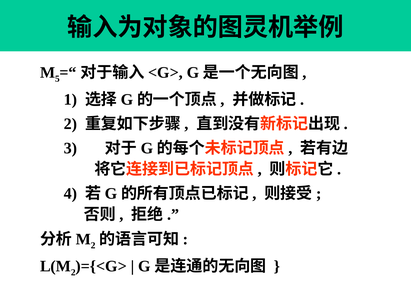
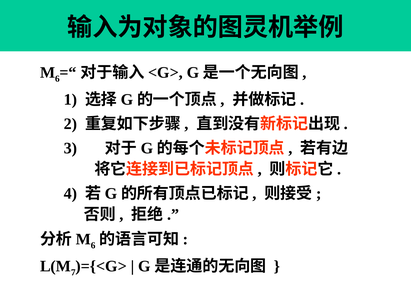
5 at (57, 79): 5 -> 6
2 at (93, 246): 2 -> 6
2 at (73, 273): 2 -> 7
